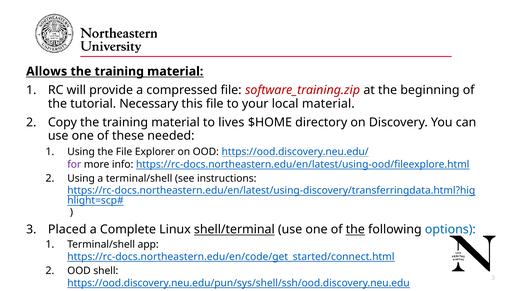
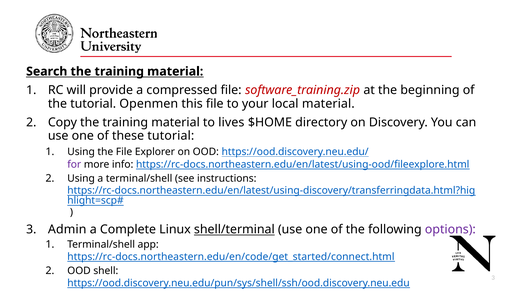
Allows: Allows -> Search
Necessary: Necessary -> Openmen
these needed: needed -> tutorial
Placed: Placed -> Admin
the at (355, 229) underline: present -> none
options colour: blue -> purple
